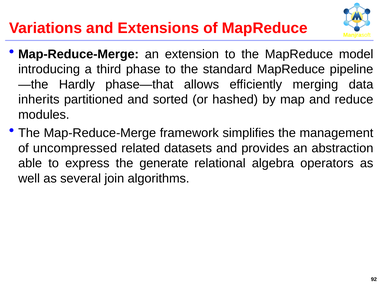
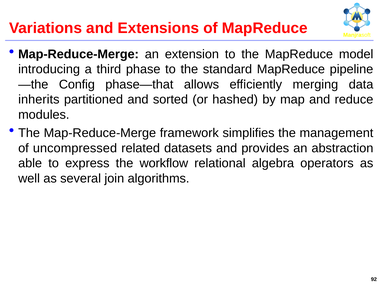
Hardly: Hardly -> Config
generate: generate -> workflow
